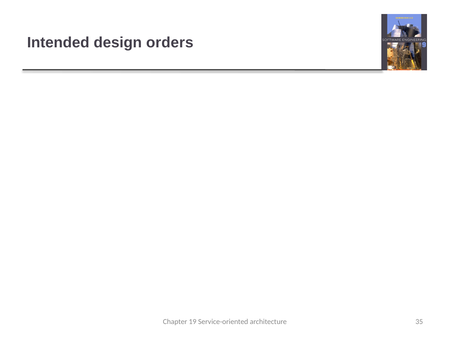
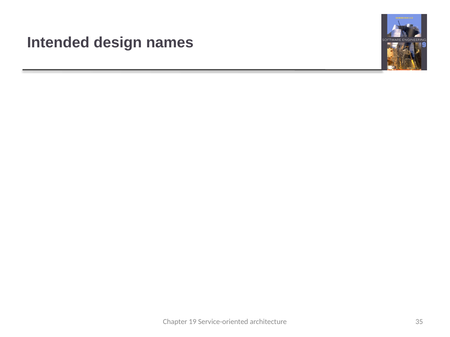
design orders: orders -> names
